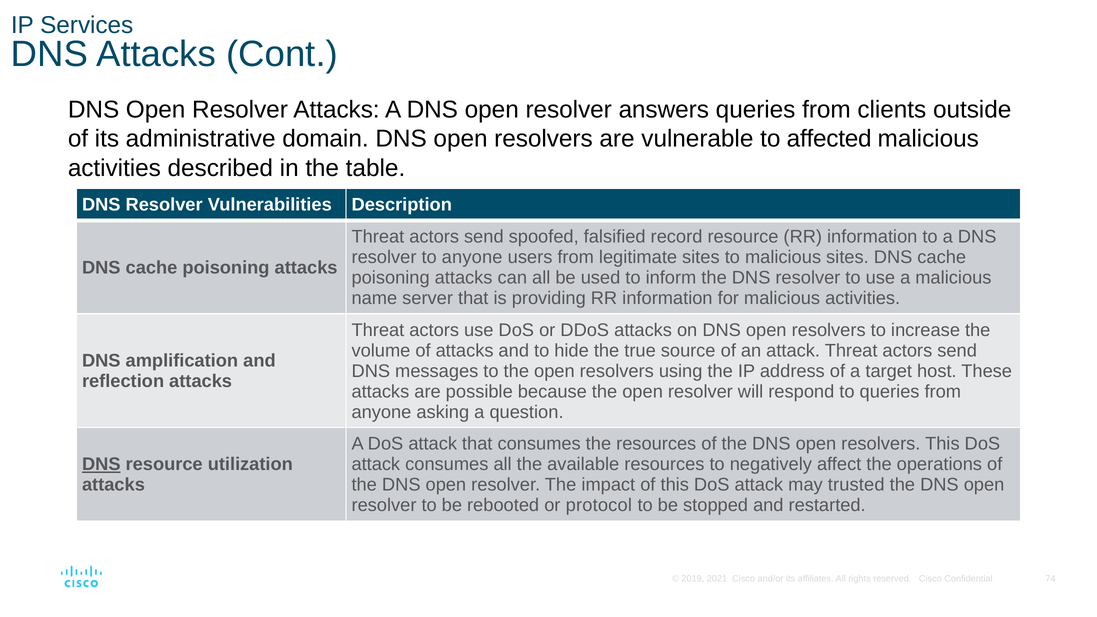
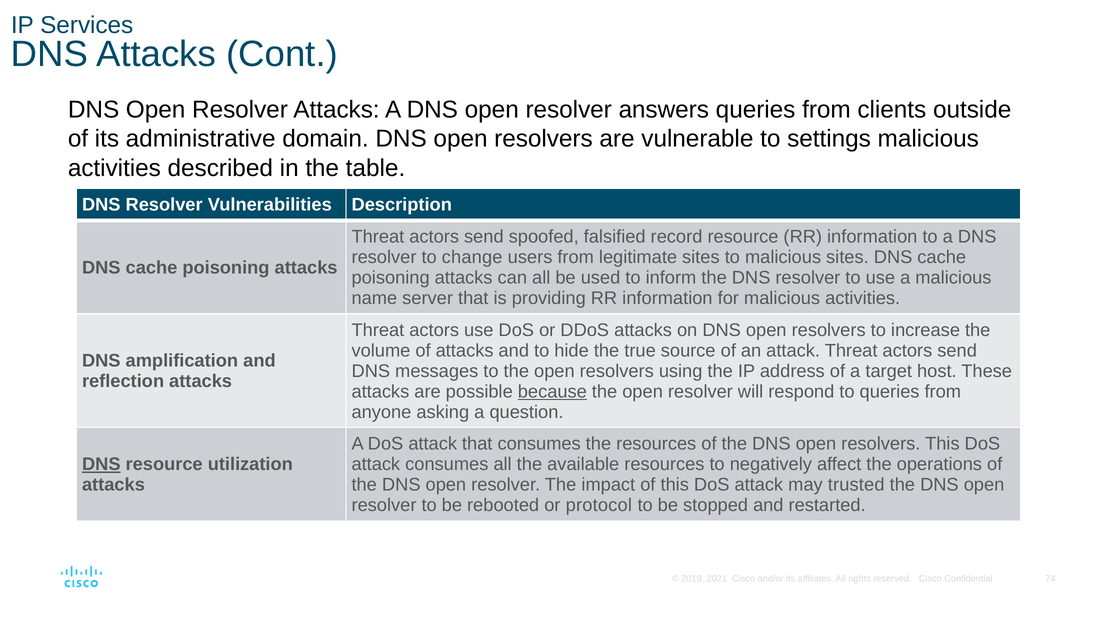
affected: affected -> settings
to anyone: anyone -> change
because underline: none -> present
